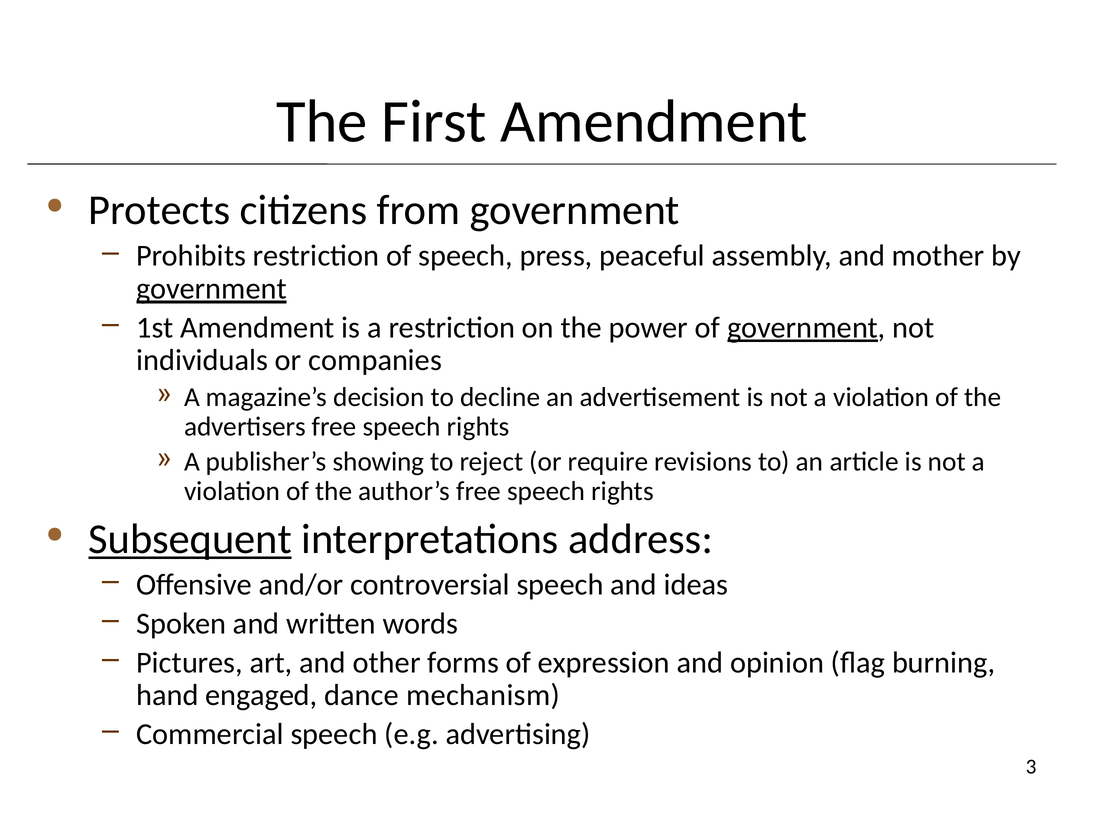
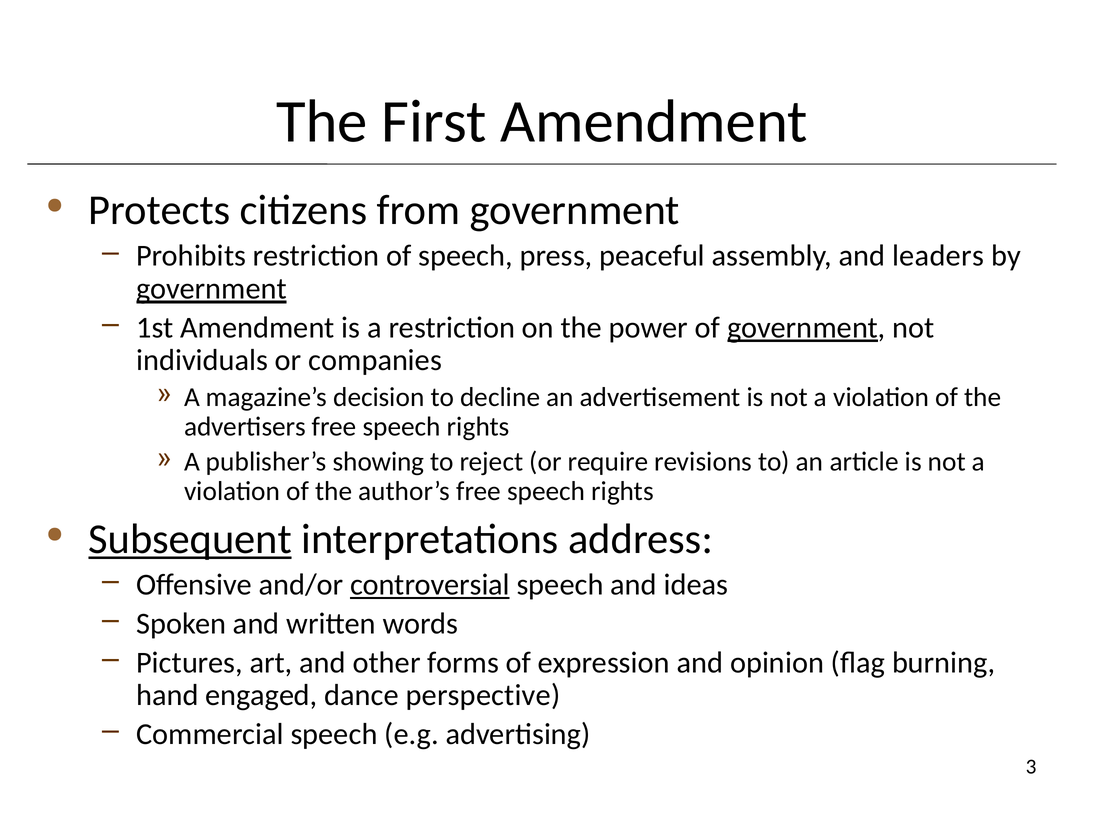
mother: mother -> leaders
controversial underline: none -> present
mechanism: mechanism -> perspective
